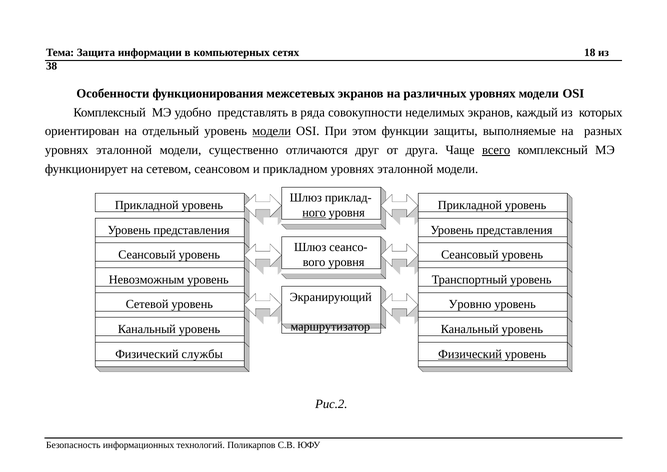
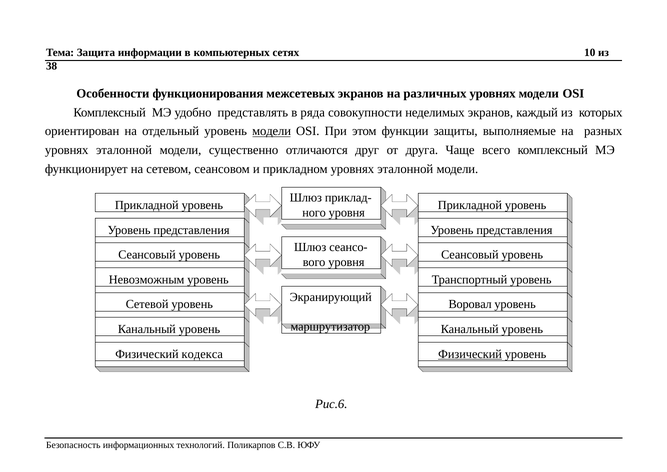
18: 18 -> 10
всего underline: present -> none
ного underline: present -> none
Уровню: Уровню -> Воровал
службы: службы -> кодекса
Рис.2: Рис.2 -> Рис.6
